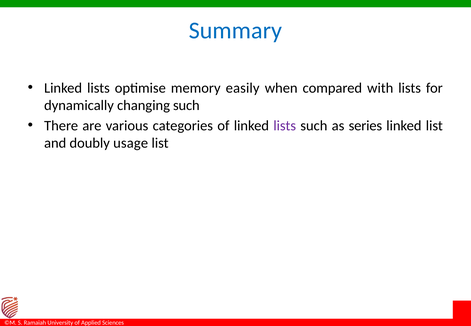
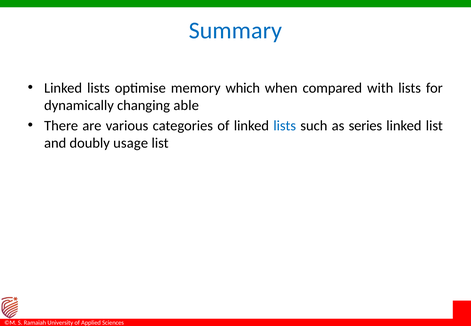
easily: easily -> which
changing such: such -> able
lists at (285, 126) colour: purple -> blue
